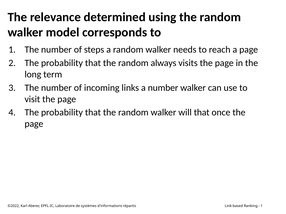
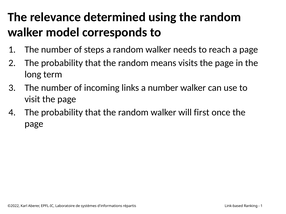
always: always -> means
will that: that -> first
